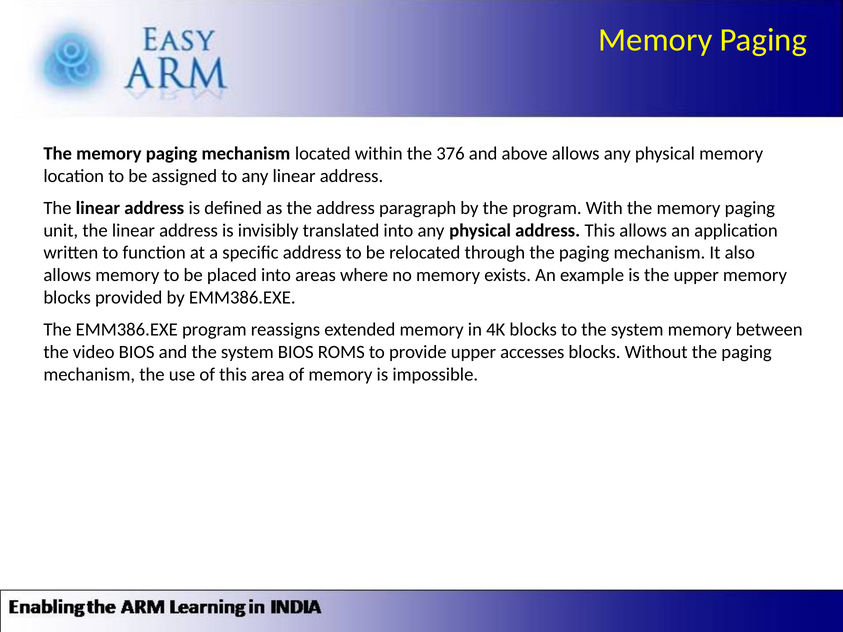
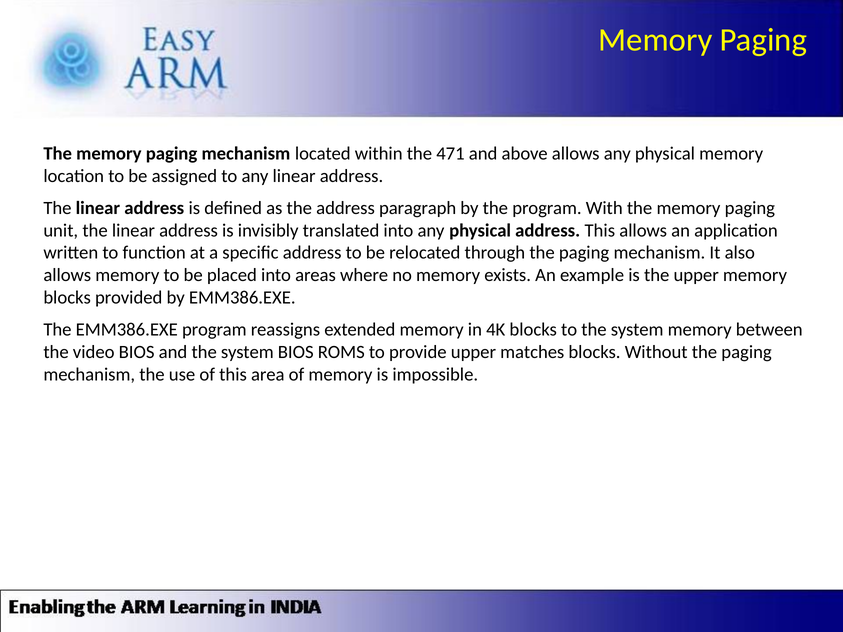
376: 376 -> 471
accesses: accesses -> matches
